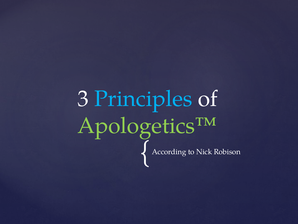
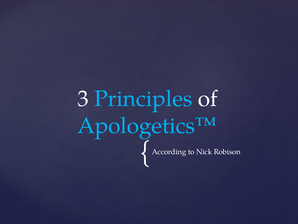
Apologetics™ colour: light green -> light blue
